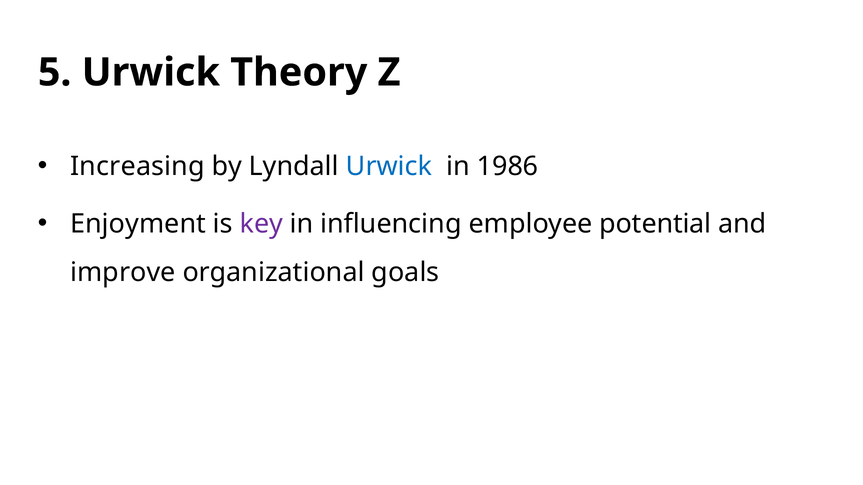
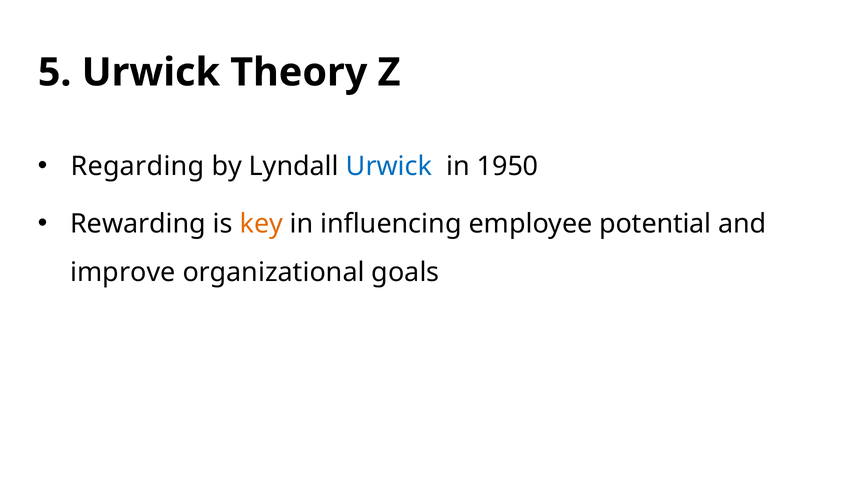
Increasing: Increasing -> Regarding
1986: 1986 -> 1950
Enjoyment: Enjoyment -> Rewarding
key colour: purple -> orange
